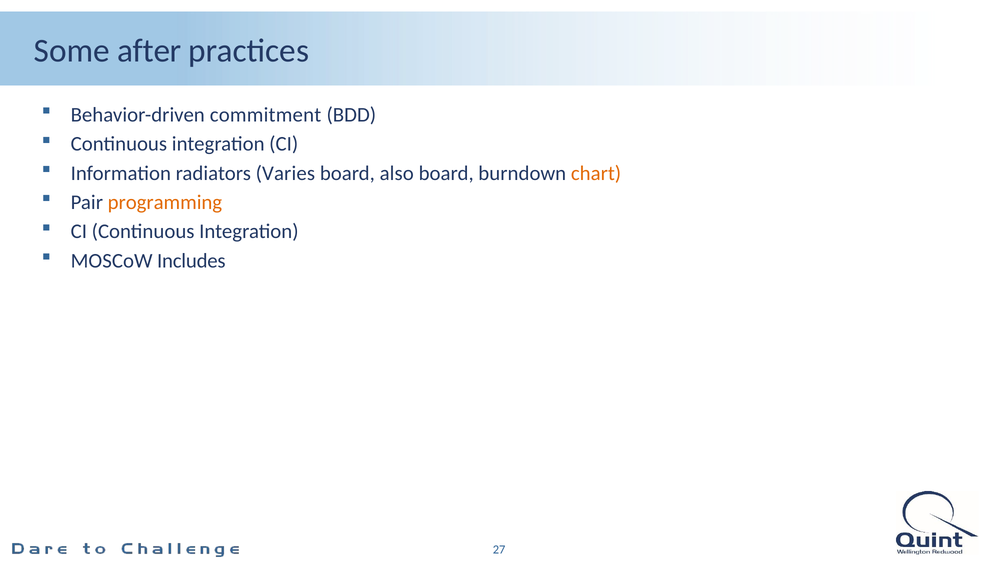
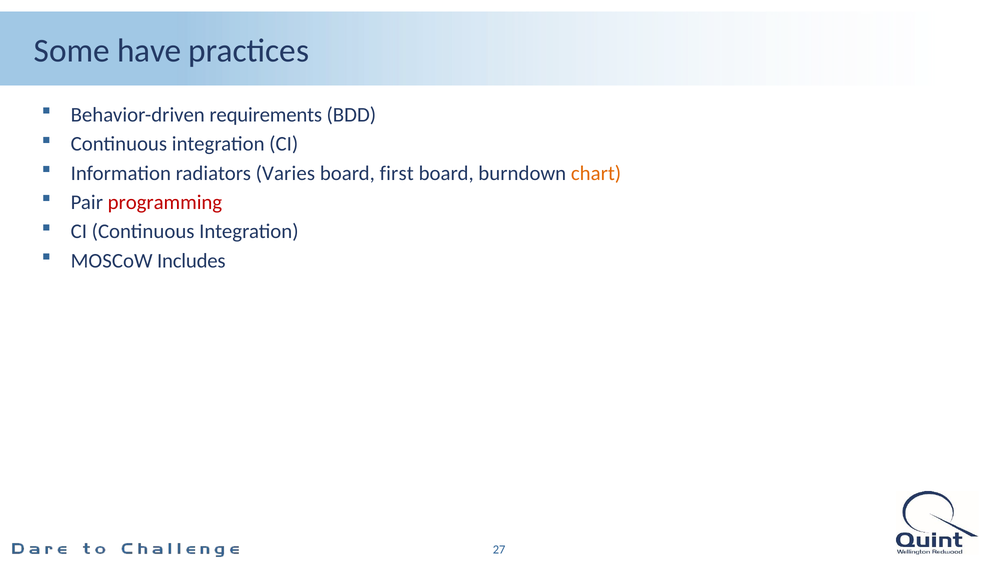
after: after -> have
commitment: commitment -> requirements
also: also -> first
programming colour: orange -> red
